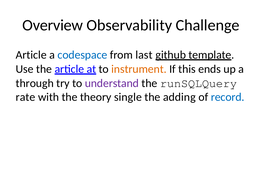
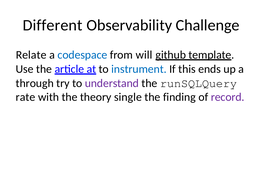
Overview: Overview -> Different
Article at (31, 55): Article -> Relate
last: last -> will
instrument colour: orange -> blue
adding: adding -> finding
record colour: blue -> purple
